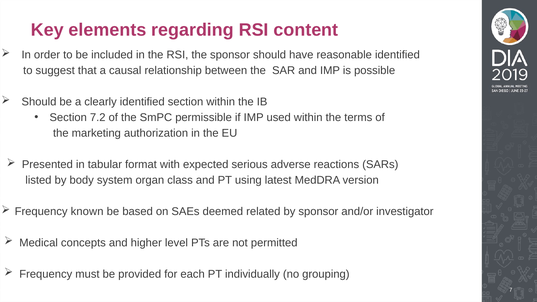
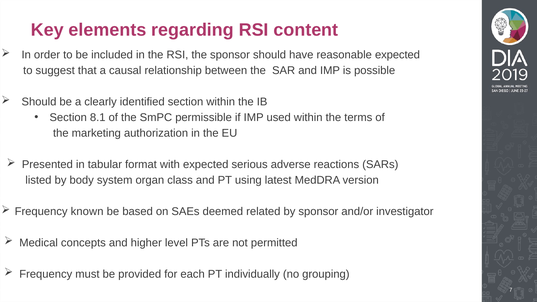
reasonable identified: identified -> expected
7.2: 7.2 -> 8.1
